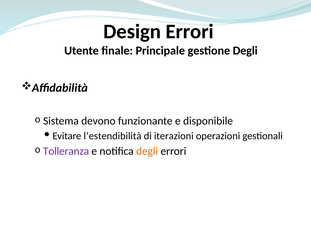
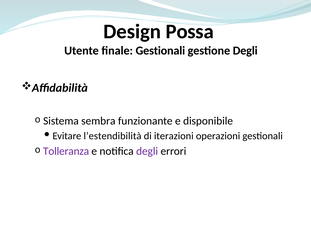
Design Errori: Errori -> Possa
finale Principale: Principale -> Gestionali
devono: devono -> sembra
degli at (147, 151) colour: orange -> purple
